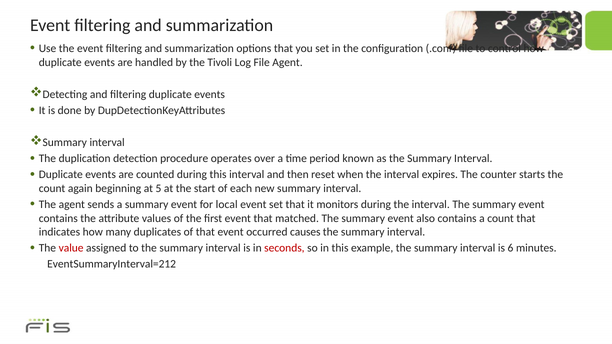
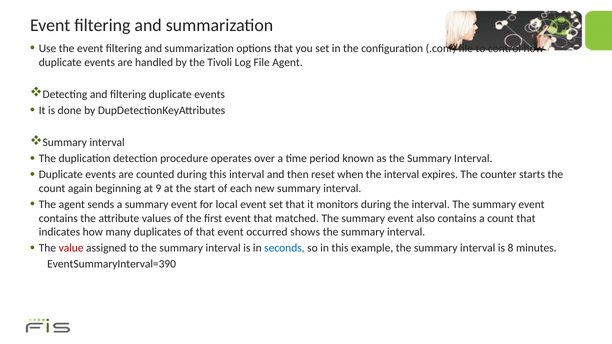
5: 5 -> 9
causes: causes -> shows
seconds colour: red -> blue
6: 6 -> 8
EventSummaryInterval=212: EventSummaryInterval=212 -> EventSummaryInterval=390
